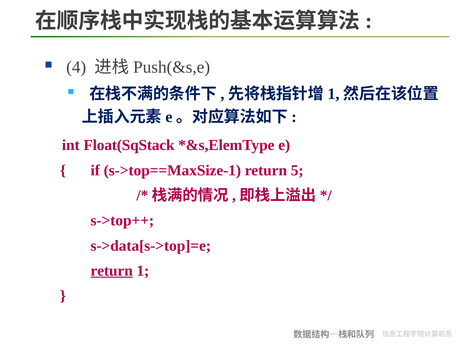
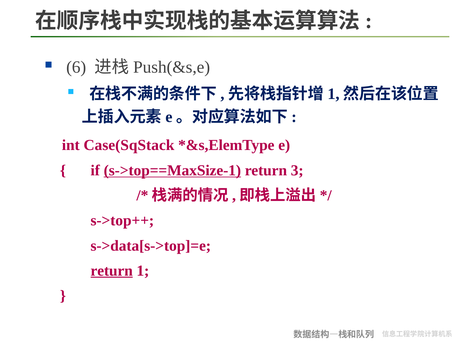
4: 4 -> 6
Float(SqStack: Float(SqStack -> Case(SqStack
s->top==MaxSize-1 underline: none -> present
5: 5 -> 3
